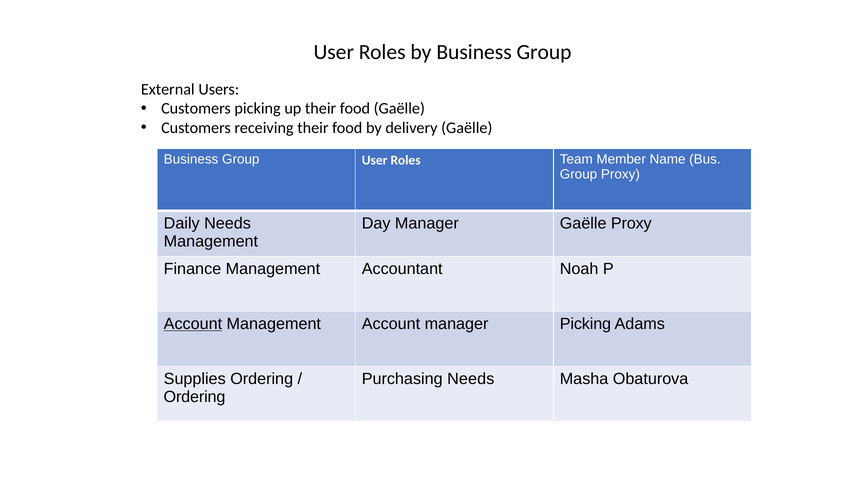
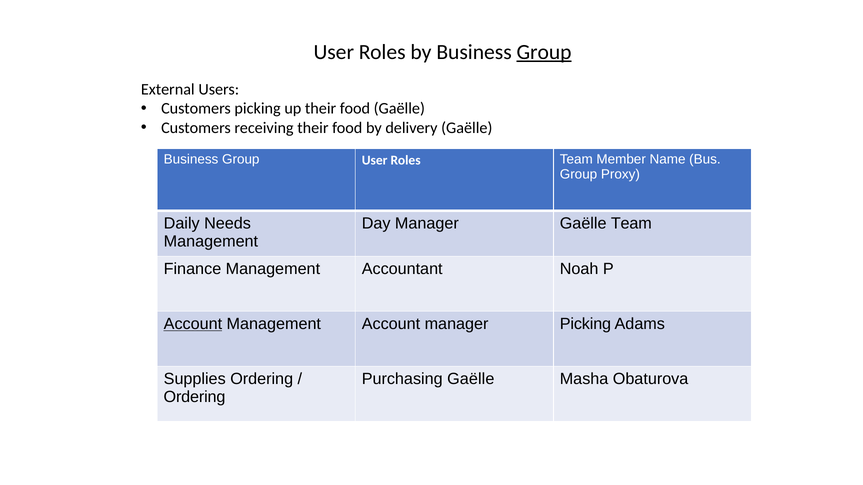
Group at (544, 52) underline: none -> present
Gaëlle Proxy: Proxy -> Team
Purchasing Needs: Needs -> Gaëlle
